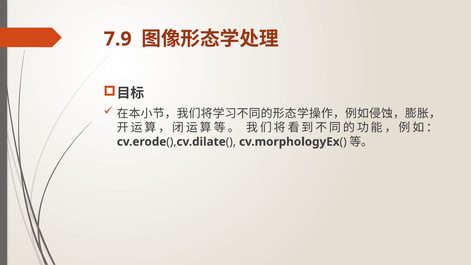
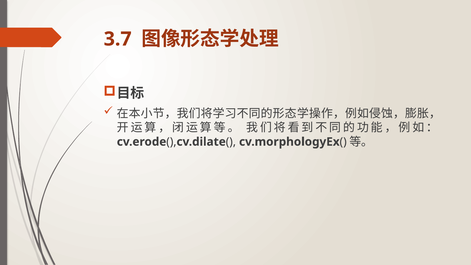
7.9: 7.9 -> 3.7
